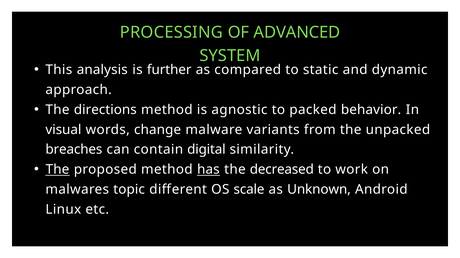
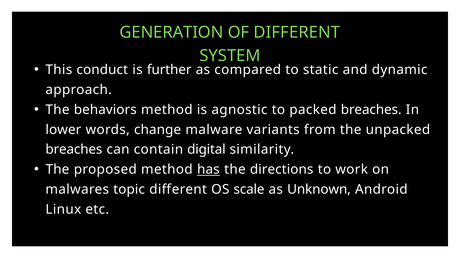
PROCESSING: PROCESSING -> GENERATION
OF ADVANCED: ADVANCED -> DIFFERENT
analysis: analysis -> conduct
directions: directions -> behaviors
packed behavior: behavior -> breaches
visual: visual -> lower
The at (57, 170) underline: present -> none
decreased: decreased -> directions
